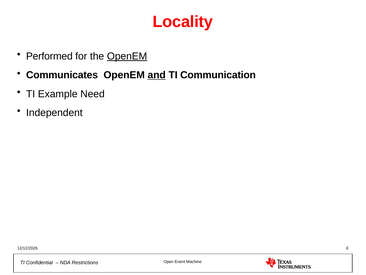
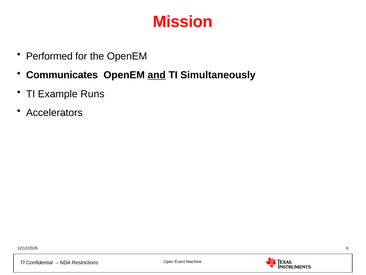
Locality: Locality -> Mission
OpenEM at (127, 56) underline: present -> none
Communication: Communication -> Simultaneously
Need: Need -> Runs
Independent: Independent -> Accelerators
